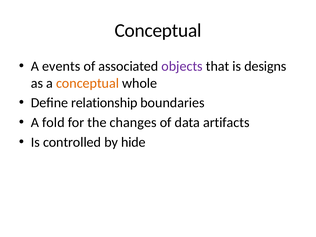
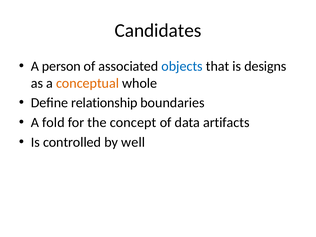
Conceptual at (158, 31): Conceptual -> Candidates
events: events -> person
objects colour: purple -> blue
changes: changes -> concept
hide: hide -> well
